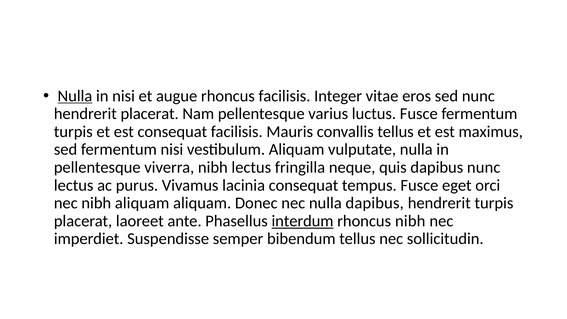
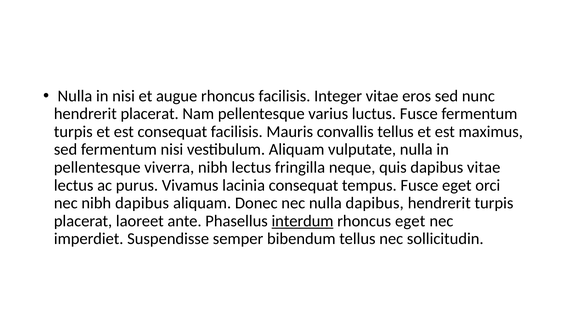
Nulla at (75, 96) underline: present -> none
dapibus nunc: nunc -> vitae
nibh aliquam: aliquam -> dapibus
rhoncus nibh: nibh -> eget
